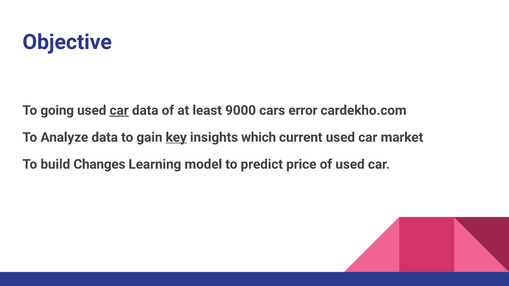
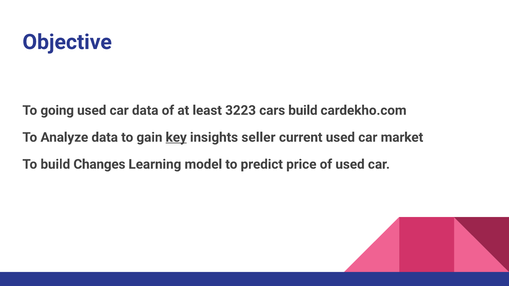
car at (119, 110) underline: present -> none
9000: 9000 -> 3223
cars error: error -> build
which: which -> seller
